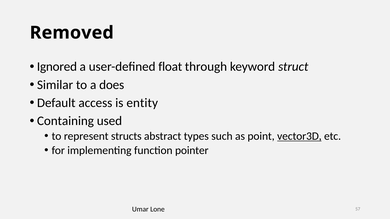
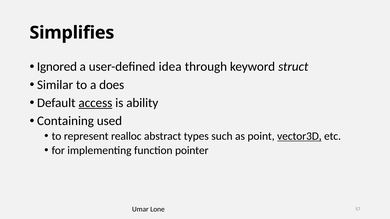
Removed: Removed -> Simplifies
float: float -> idea
access underline: none -> present
entity: entity -> ability
structs: structs -> realloc
